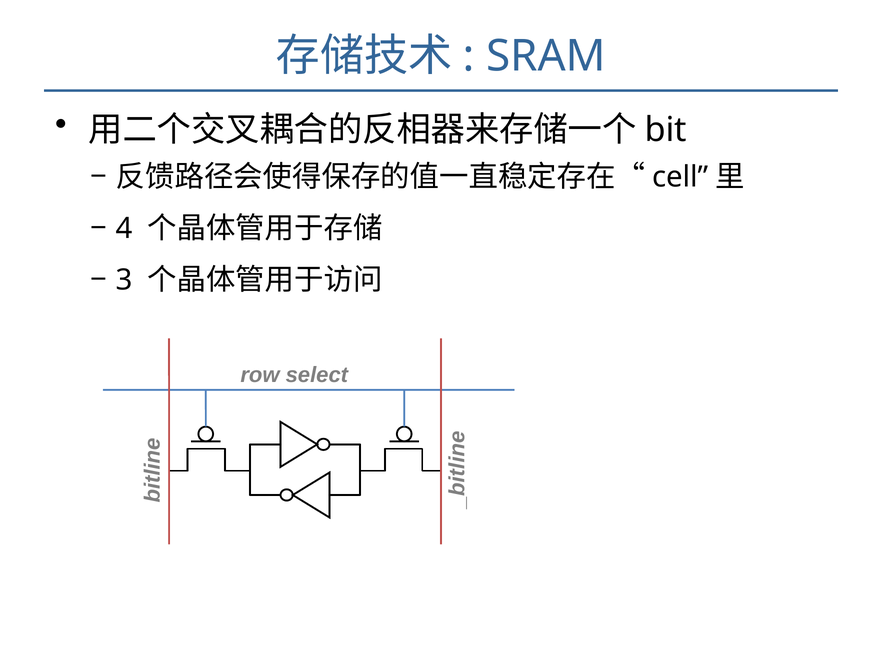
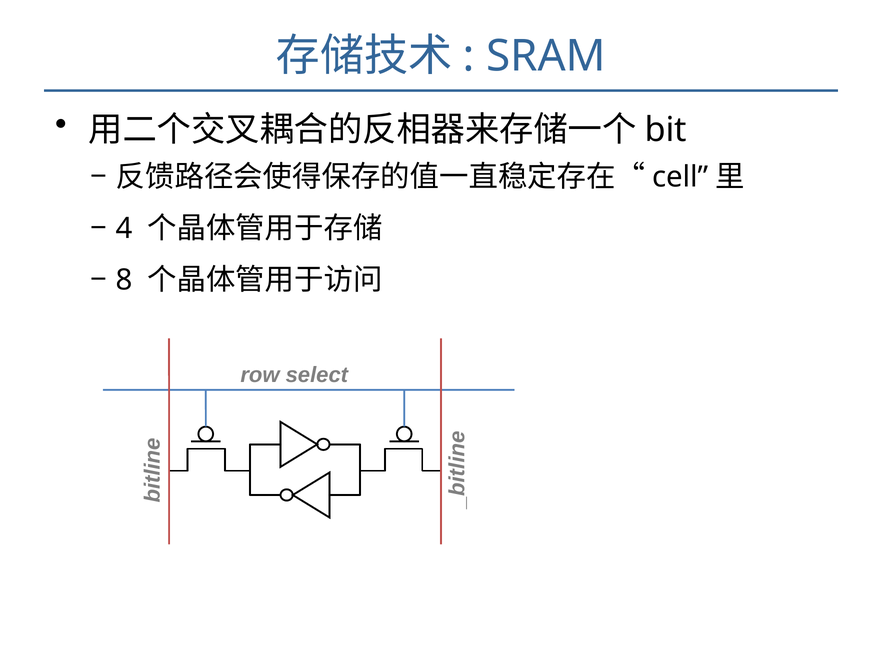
3: 3 -> 8
